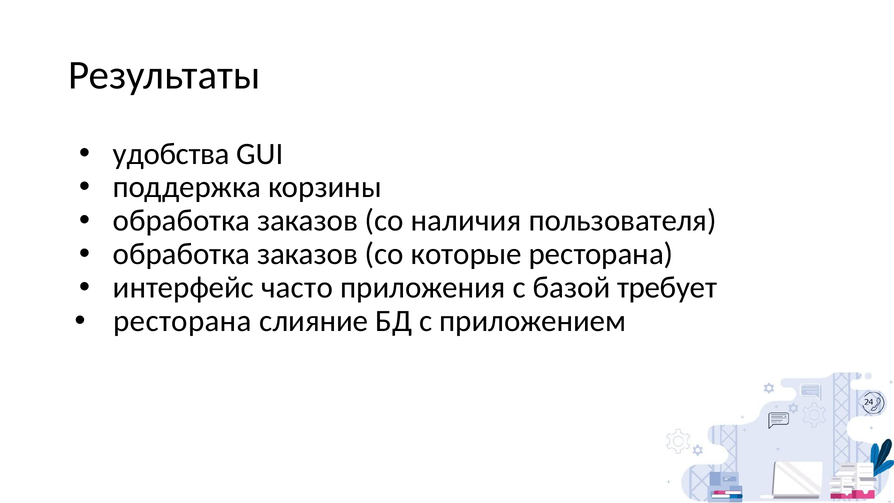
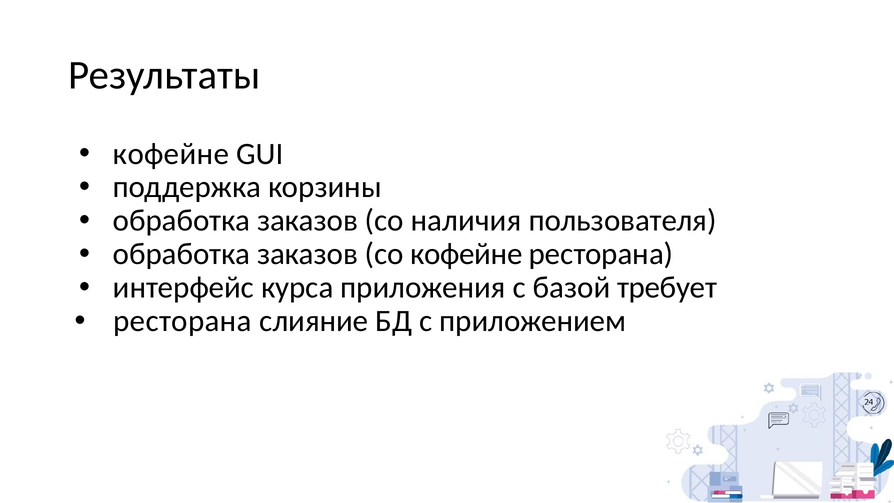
удобства at (171, 154): удобства -> кофейне
со которые: которые -> кофейне
часто: часто -> курса
